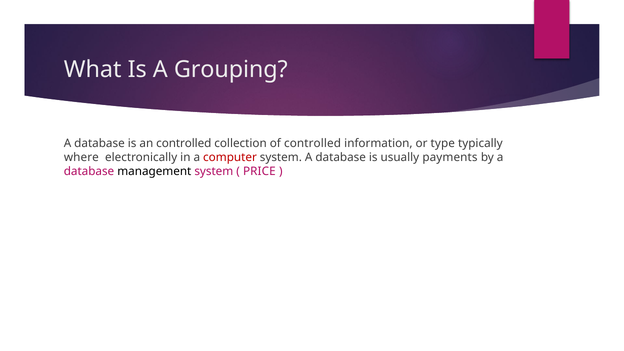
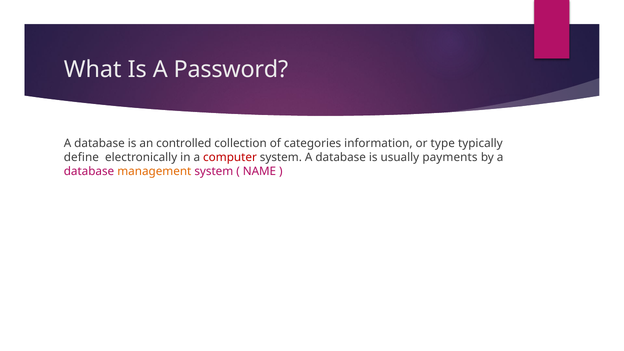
Grouping: Grouping -> Password
of controlled: controlled -> categories
where: where -> define
management colour: black -> orange
PRICE: PRICE -> NAME
